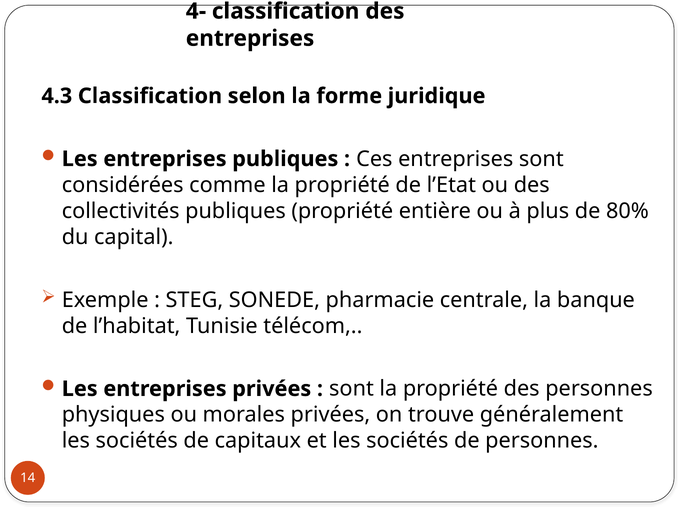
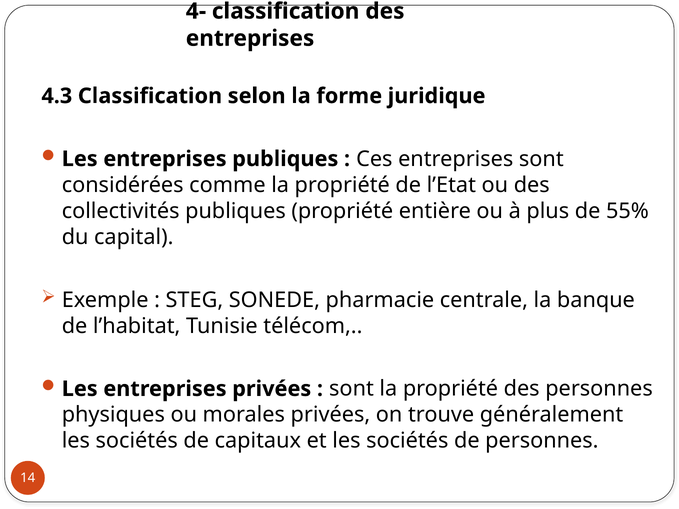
80%: 80% -> 55%
